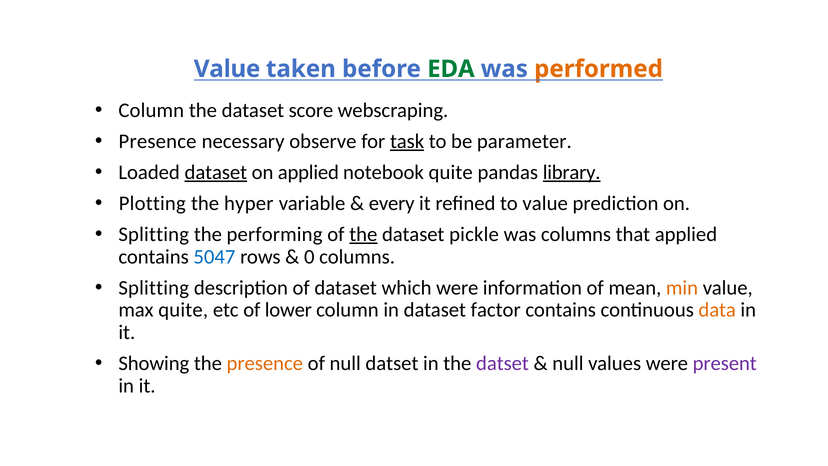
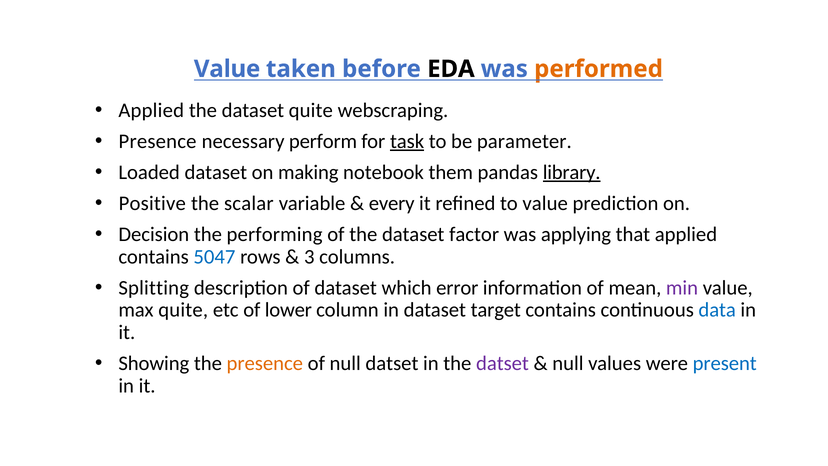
EDA colour: green -> black
Column at (151, 110): Column -> Applied
dataset score: score -> quite
observe: observe -> perform
dataset at (216, 172) underline: present -> none
on applied: applied -> making
notebook quite: quite -> them
Plotting: Plotting -> Positive
hyper: hyper -> scalar
Splitting at (154, 234): Splitting -> Decision
the at (363, 234) underline: present -> none
pickle: pickle -> factor
was columns: columns -> applying
0: 0 -> 3
which were: were -> error
min colour: orange -> purple
factor: factor -> target
data colour: orange -> blue
present colour: purple -> blue
